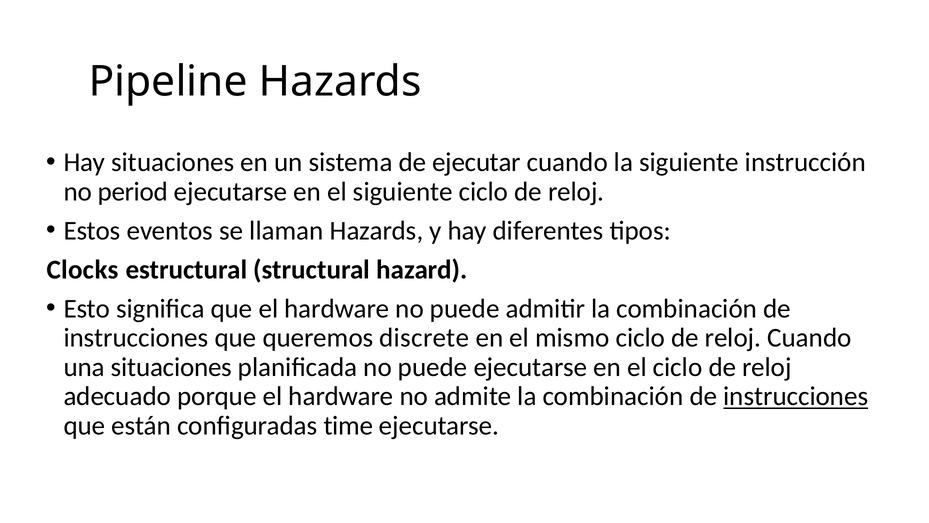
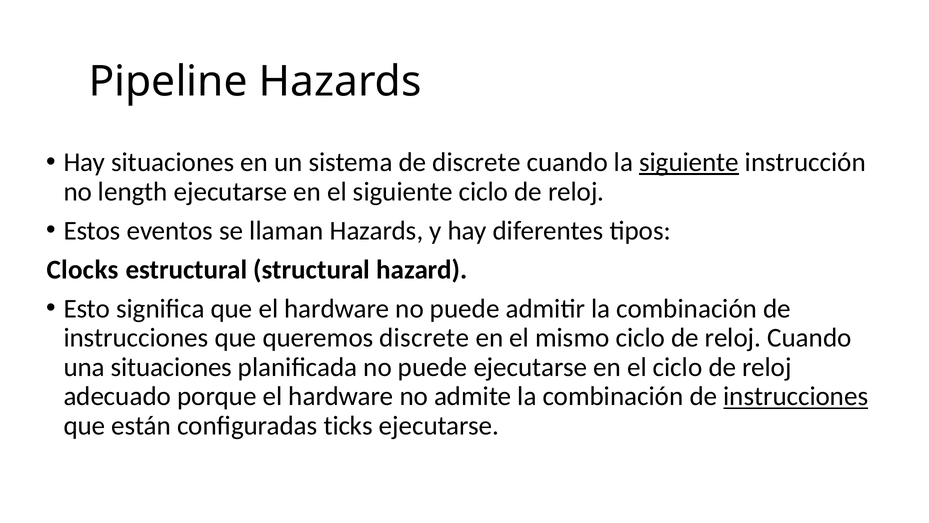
de ejecutar: ejecutar -> discrete
siguiente at (689, 162) underline: none -> present
period: period -> length
time: time -> ticks
